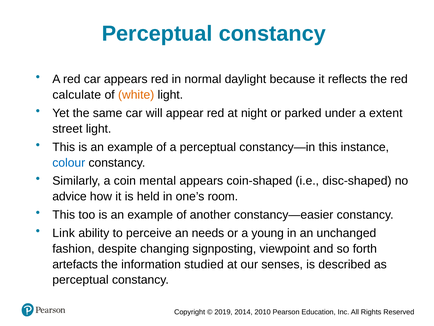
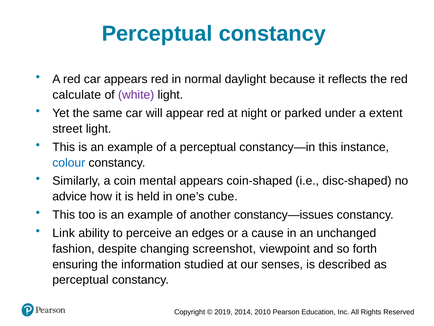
white colour: orange -> purple
room: room -> cube
constancy—easier: constancy—easier -> constancy—issues
needs: needs -> edges
young: young -> cause
signposting: signposting -> screenshot
artefacts: artefacts -> ensuring
